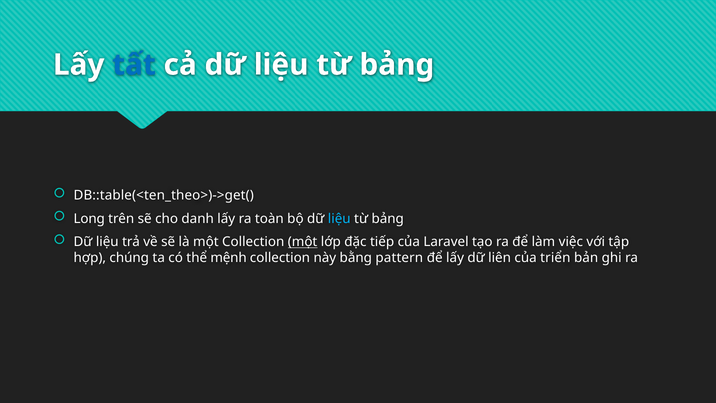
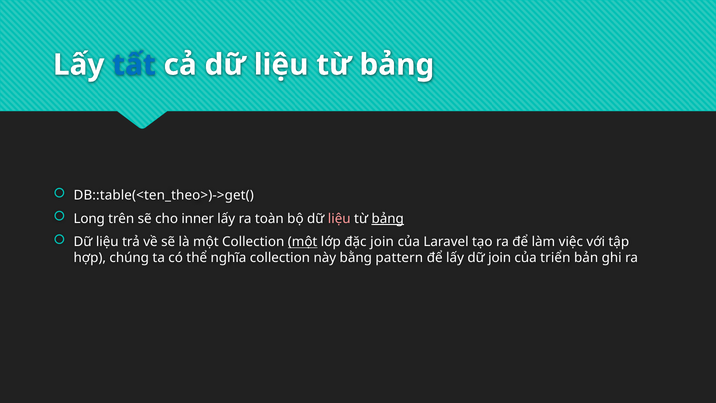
danh: danh -> inner
liệu at (339, 219) colour: light blue -> pink
bảng at (388, 219) underline: none -> present
đặc tiếp: tiếp -> join
mệnh: mệnh -> nghĩa
dữ liên: liên -> join
